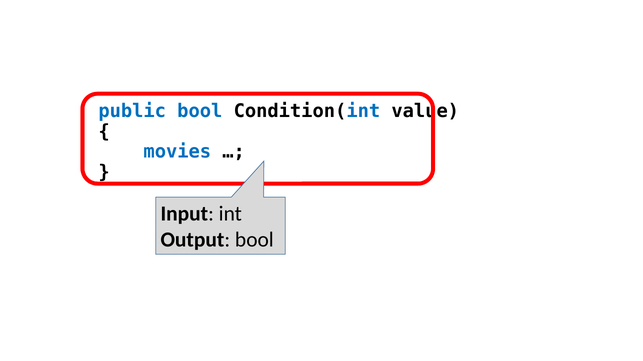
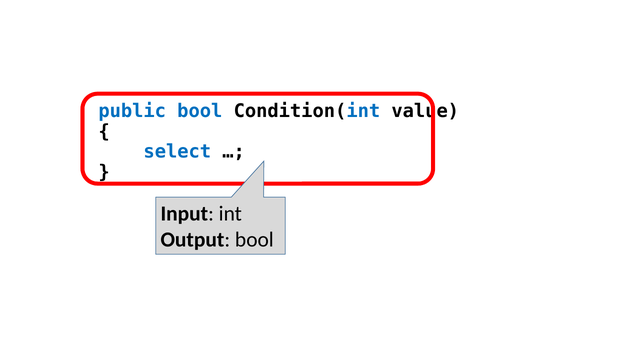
movies: movies -> select
